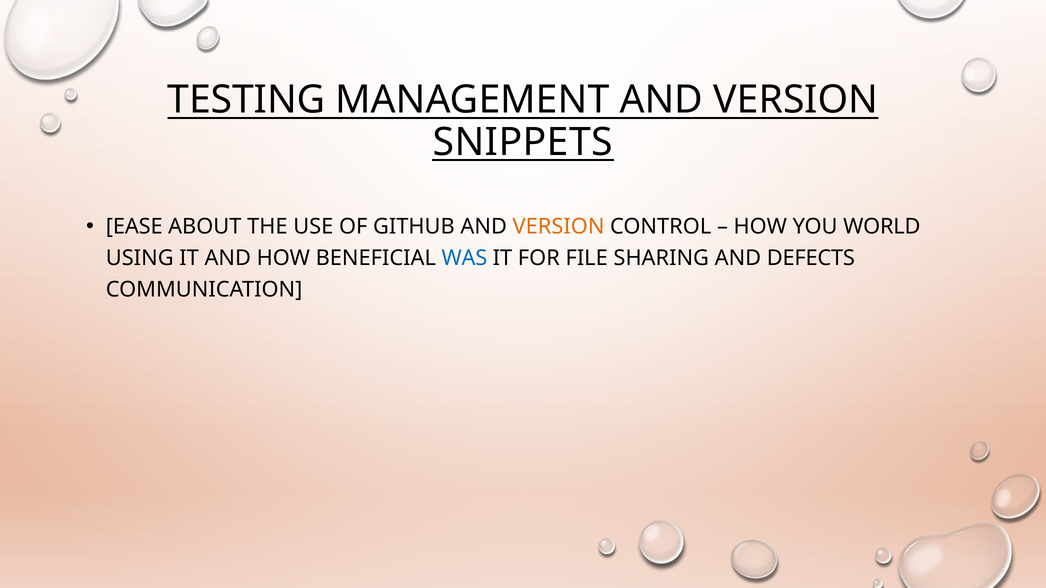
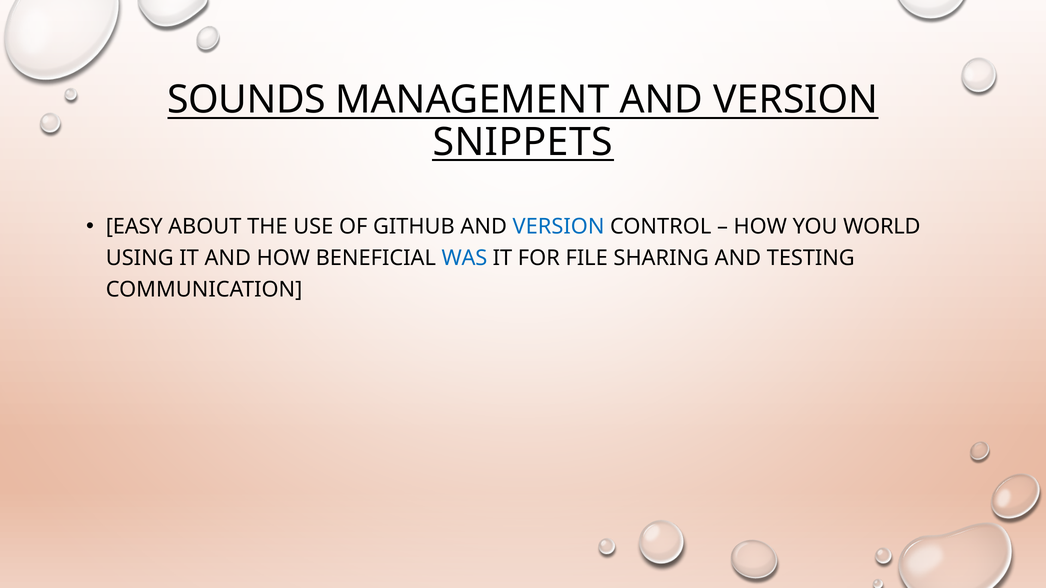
TESTING: TESTING -> SOUNDS
EASE: EASE -> EASY
VERSION at (559, 227) colour: orange -> blue
DEFECTS: DEFECTS -> TESTING
